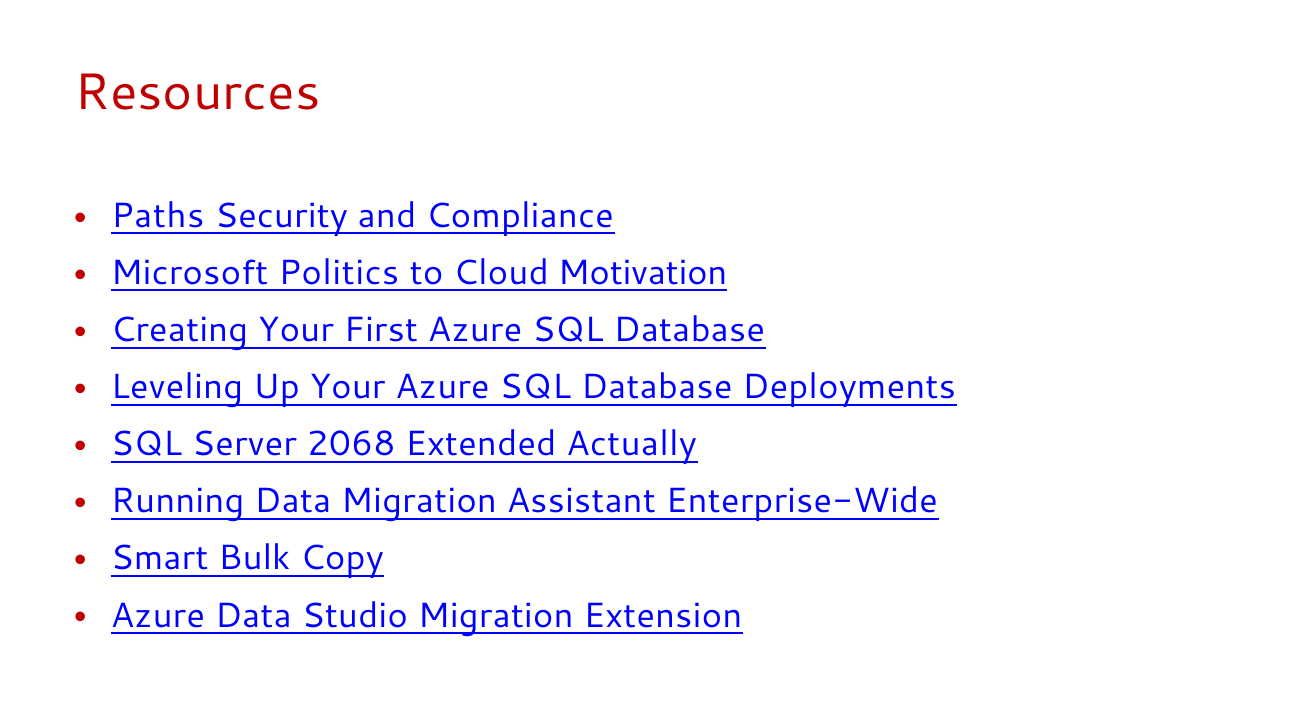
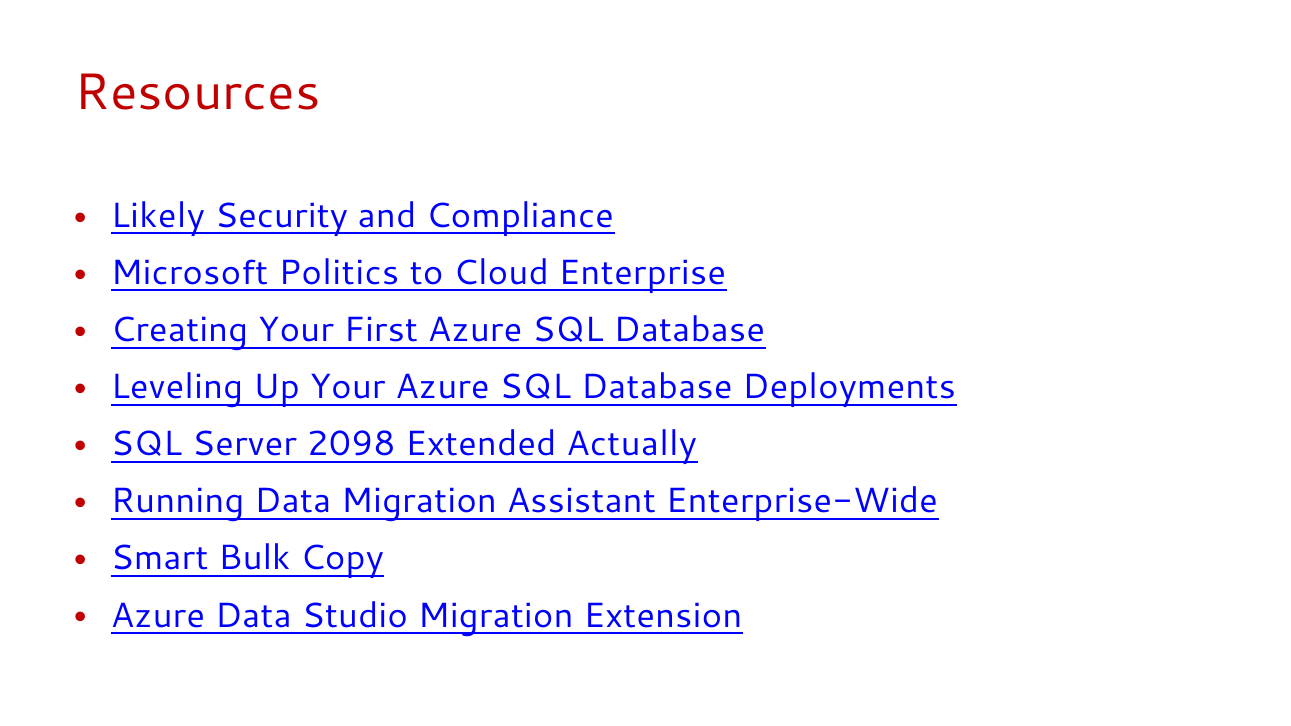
Paths: Paths -> Likely
Motivation: Motivation -> Enterprise
2068: 2068 -> 2098
